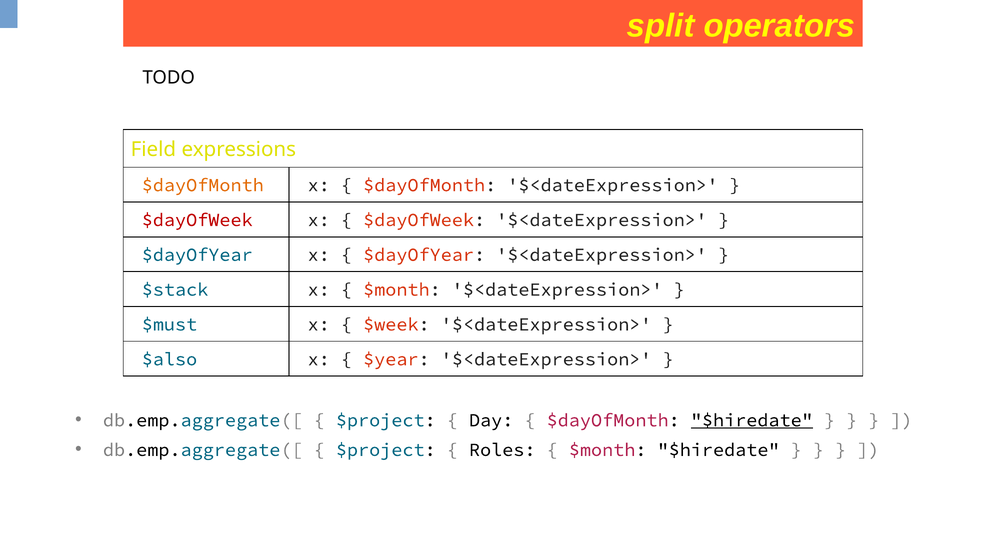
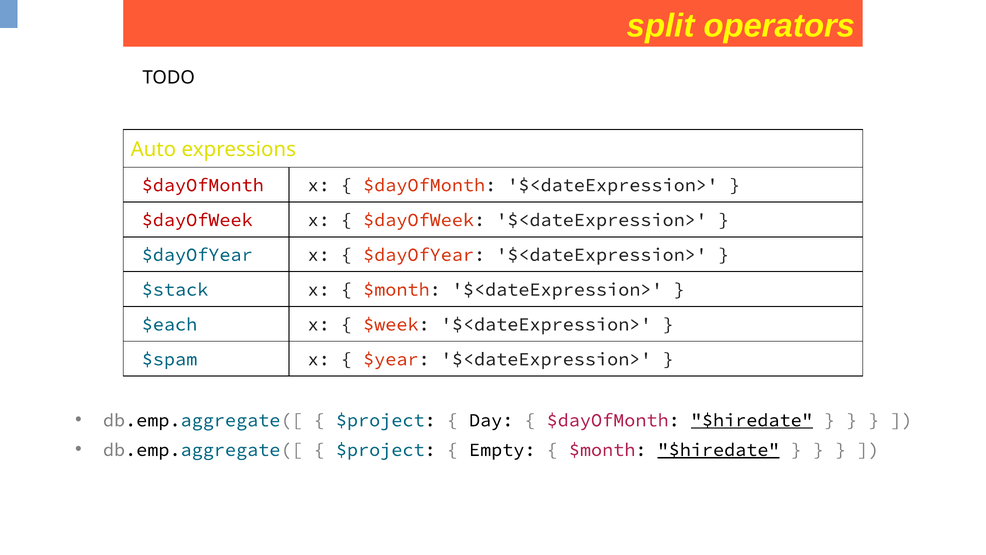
Field: Field -> Auto
$dayOfMonth at (203, 185) colour: orange -> red
$must: $must -> $each
$also: $also -> $spam
Roles: Roles -> Empty
$hiredate at (719, 450) underline: none -> present
